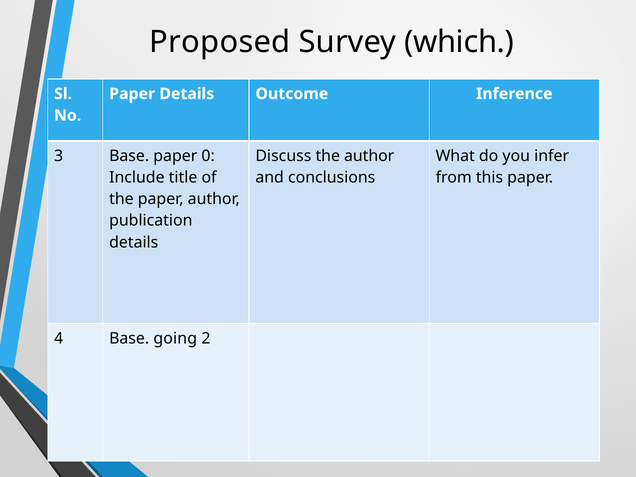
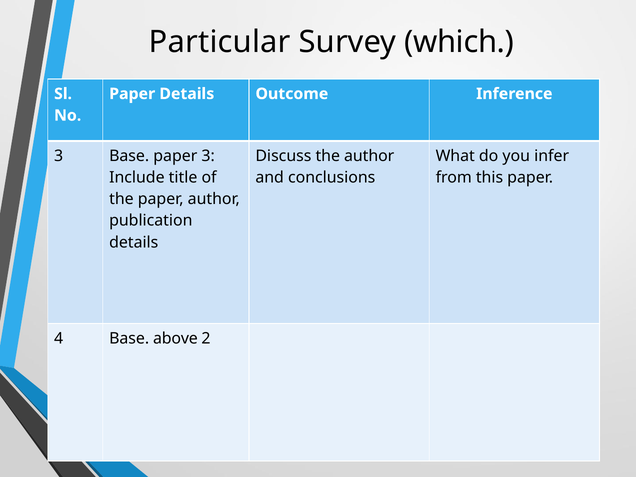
Proposed: Proposed -> Particular
paper 0: 0 -> 3
going: going -> above
